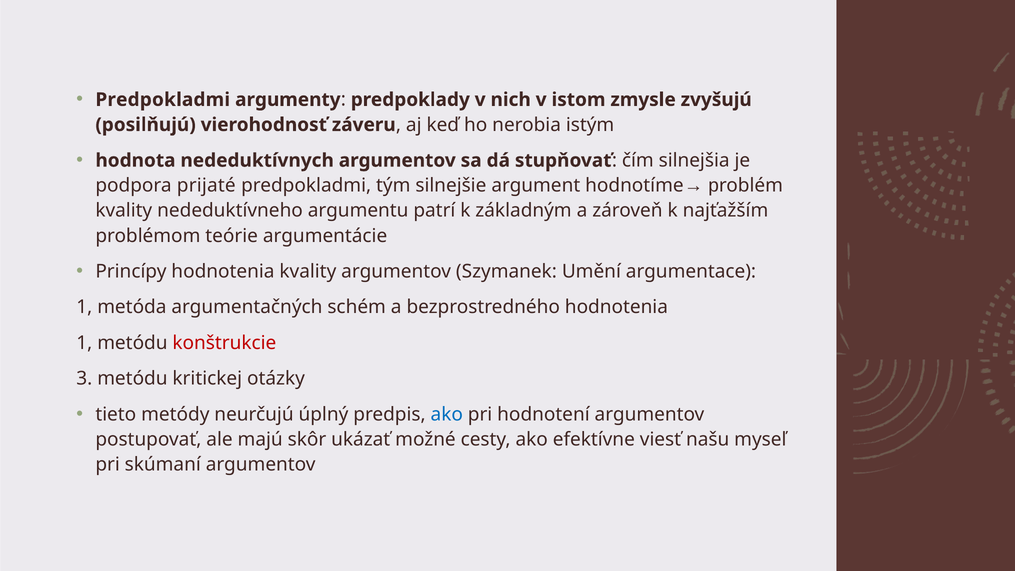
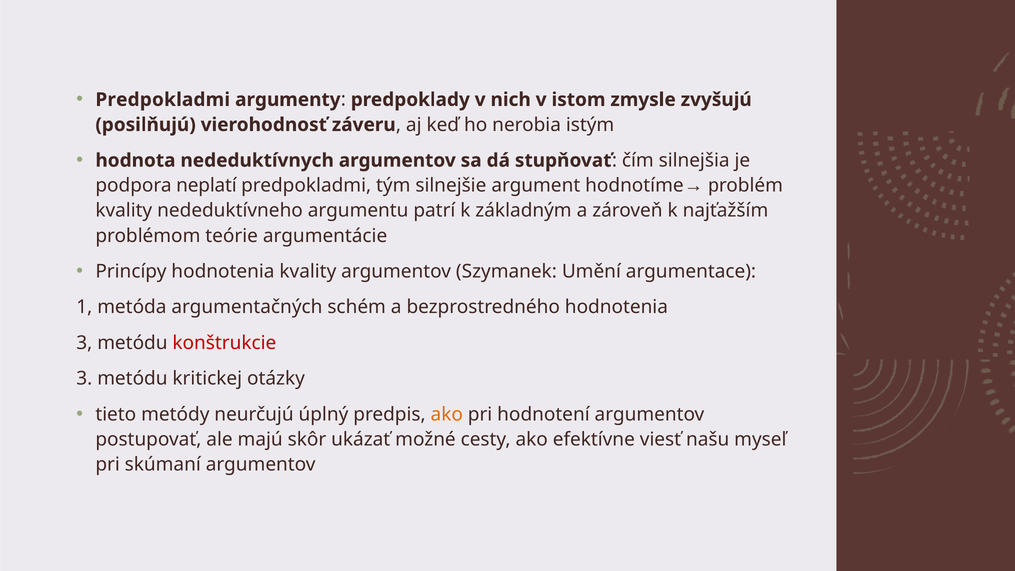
prijaté: prijaté -> neplatí
1 at (84, 343): 1 -> 3
ako at (447, 414) colour: blue -> orange
